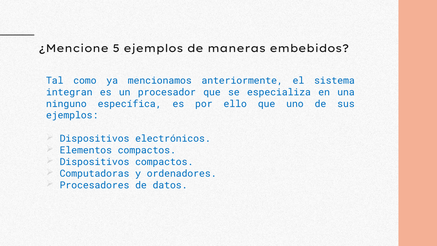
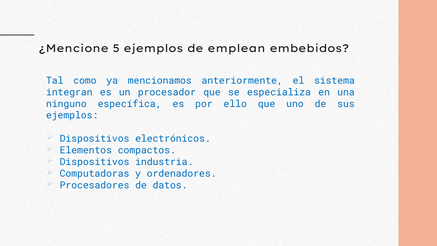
maneras: maneras -> emplean
Dispositivos compactos: compactos -> industria
